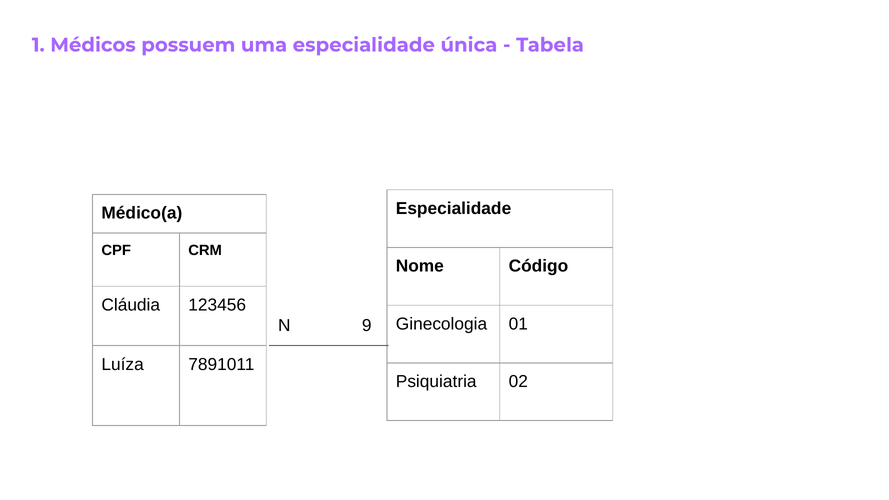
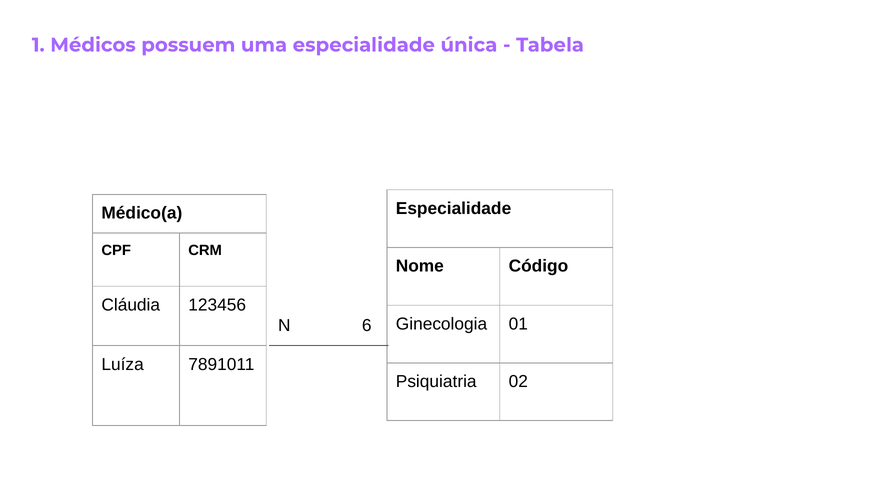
9: 9 -> 6
